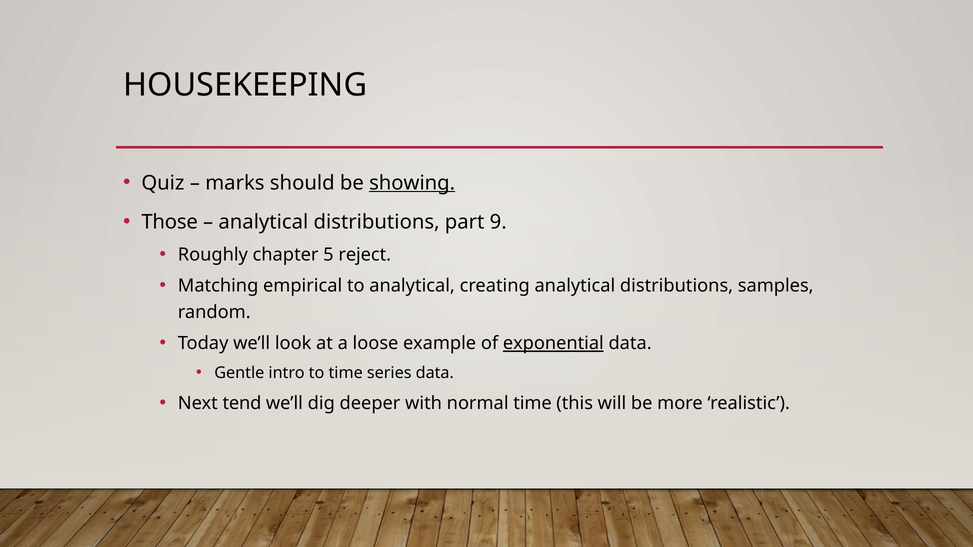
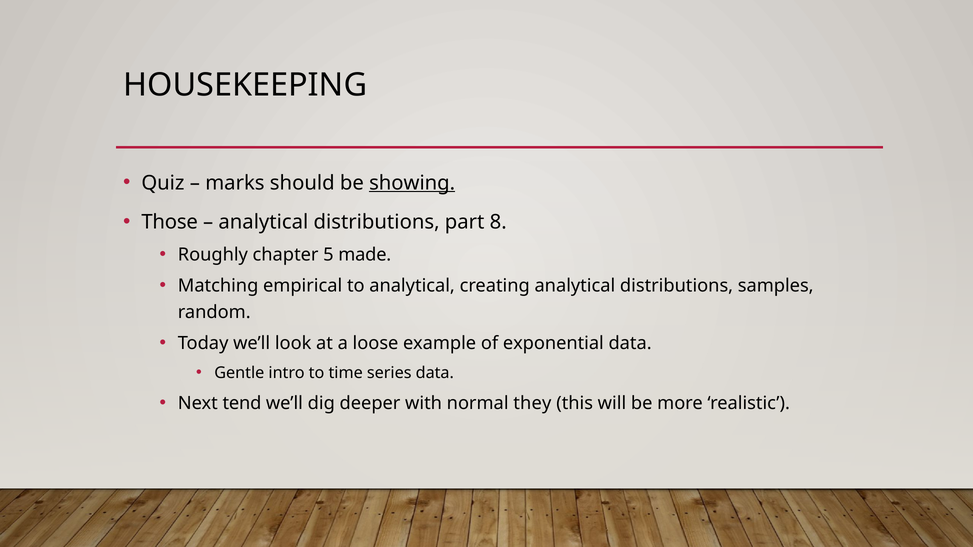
9: 9 -> 8
reject: reject -> made
exponential underline: present -> none
normal time: time -> they
